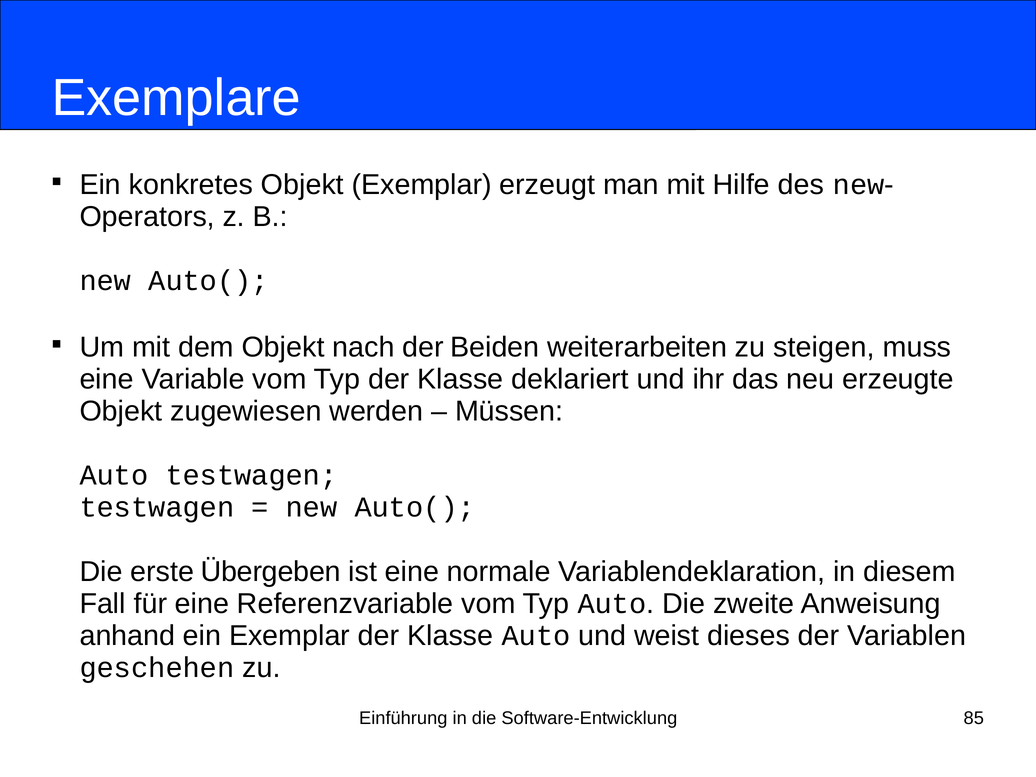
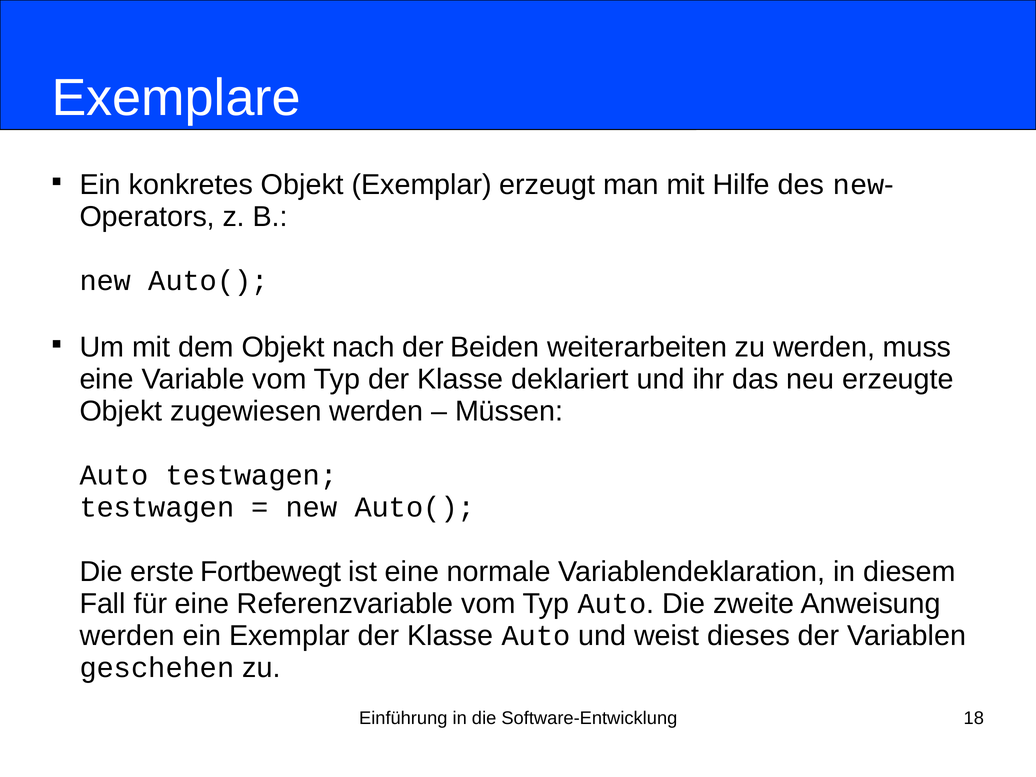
zu steigen: steigen -> werden
Übergeben: Übergeben -> Fortbewegt
anhand at (127, 636): anhand -> werden
85: 85 -> 18
